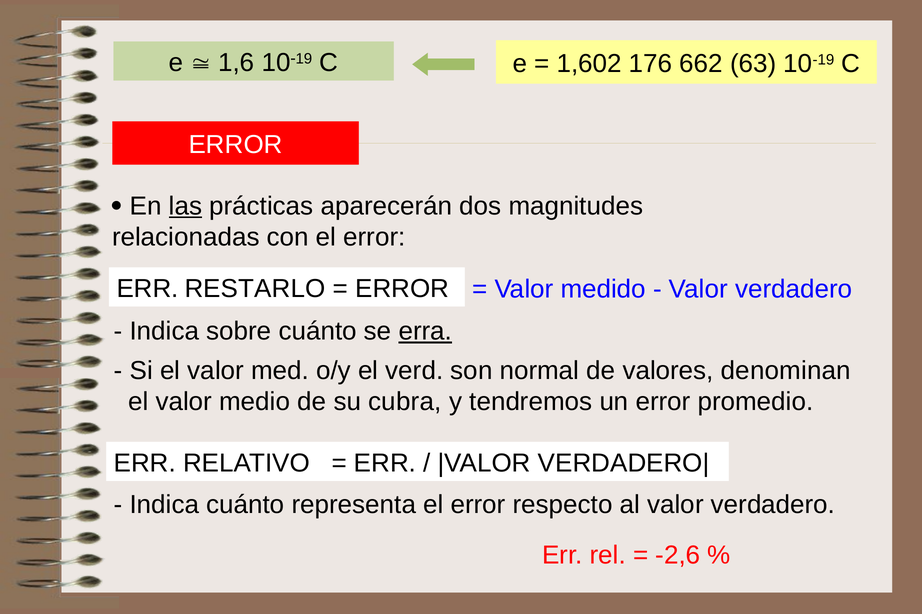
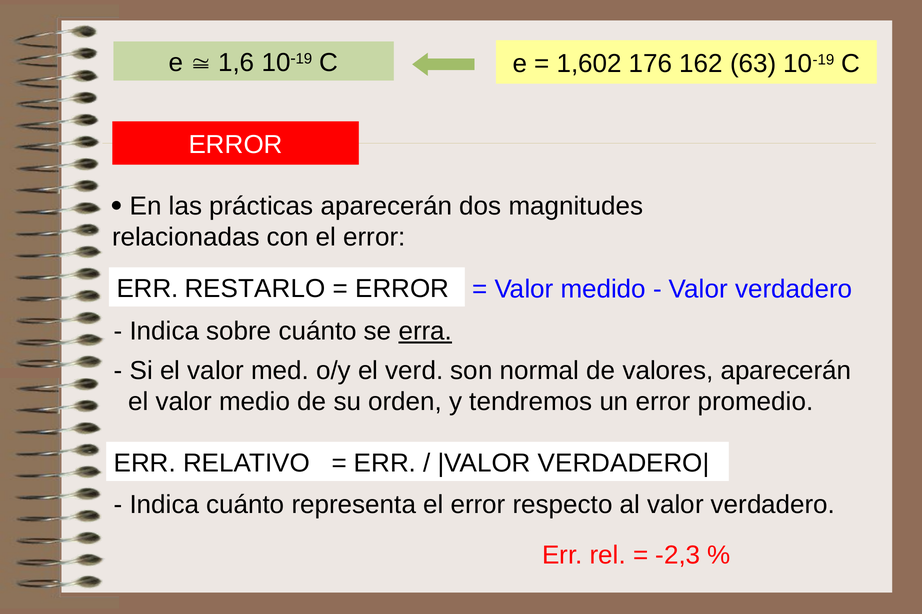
662: 662 -> 162
las underline: present -> none
valores denominan: denominan -> aparecerán
cubra: cubra -> orden
-2,6: -2,6 -> -2,3
